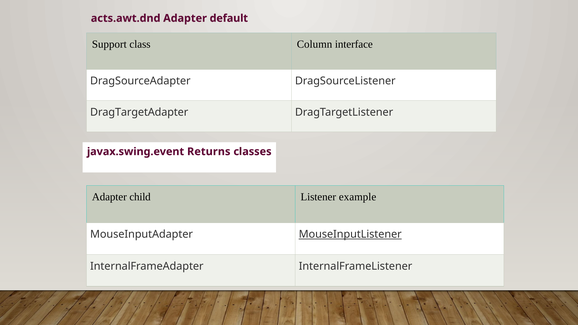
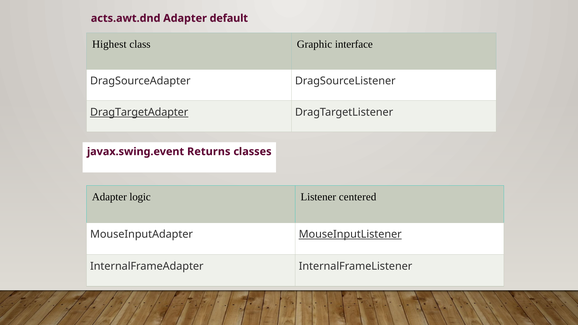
Support: Support -> Highest
Column: Column -> Graphic
DragTargetAdapter underline: none -> present
child: child -> logic
example: example -> centered
